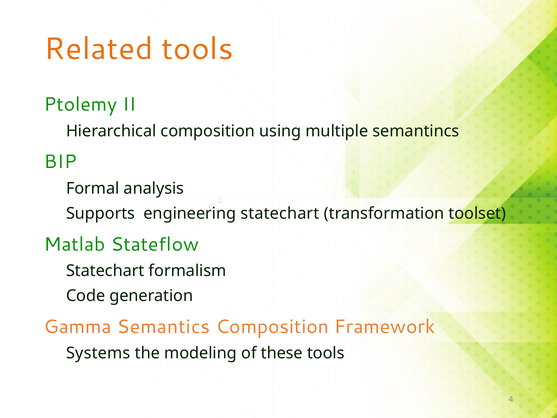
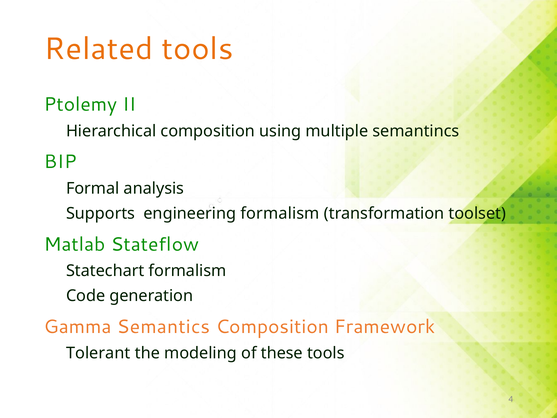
engineering statechart: statechart -> formalism
Systems: Systems -> Tolerant
